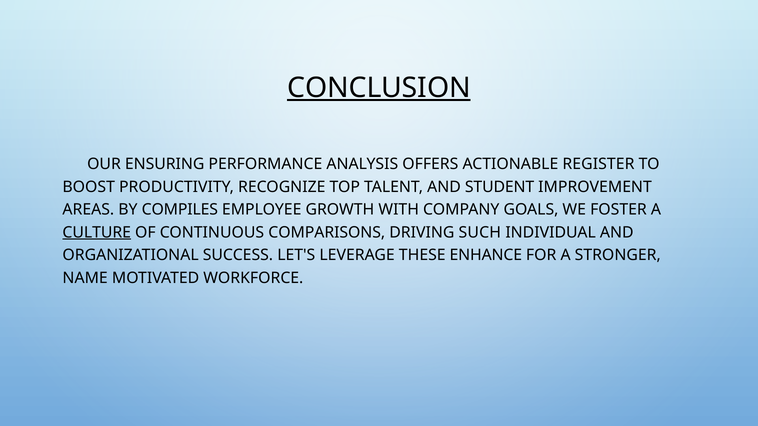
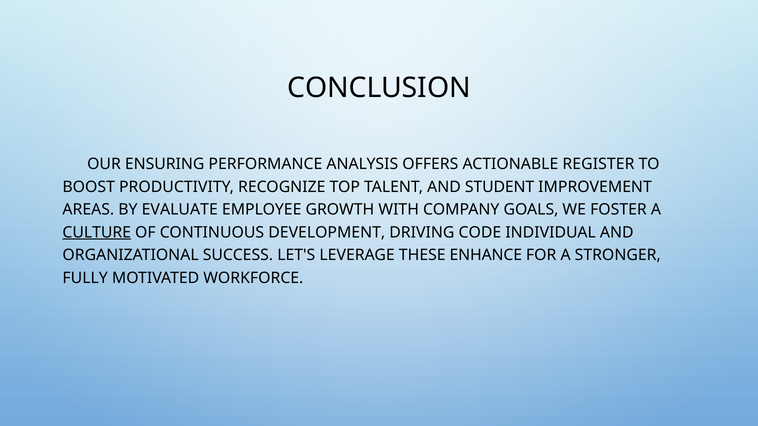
CONCLUSION underline: present -> none
COMPILES: COMPILES -> EVALUATE
COMPARISONS: COMPARISONS -> DEVELOPMENT
SUCH: SUCH -> CODE
NAME: NAME -> FULLY
